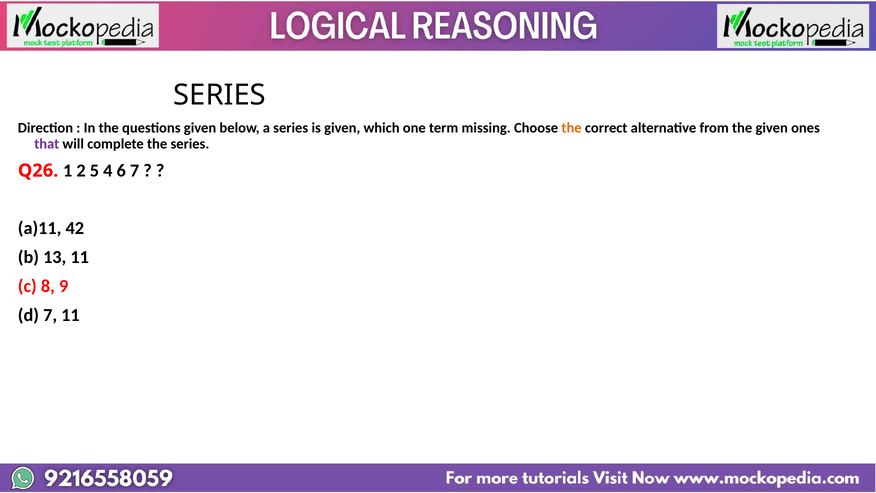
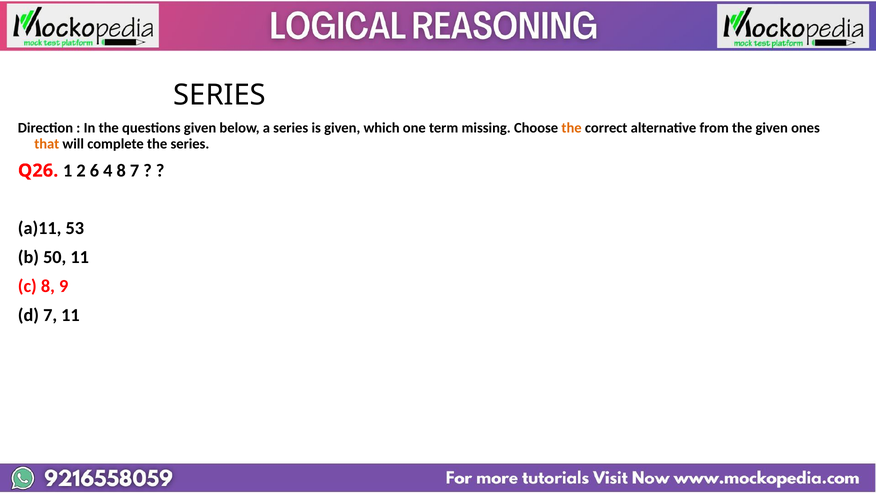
that colour: purple -> orange
5: 5 -> 6
4 6: 6 -> 8
42: 42 -> 53
13: 13 -> 50
